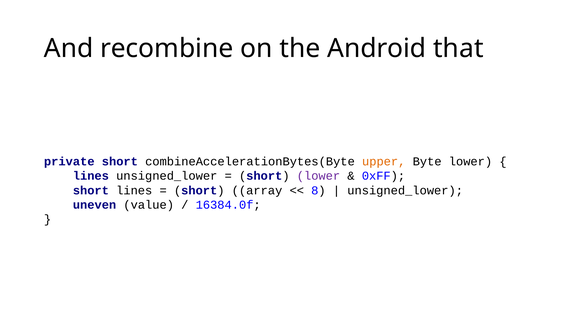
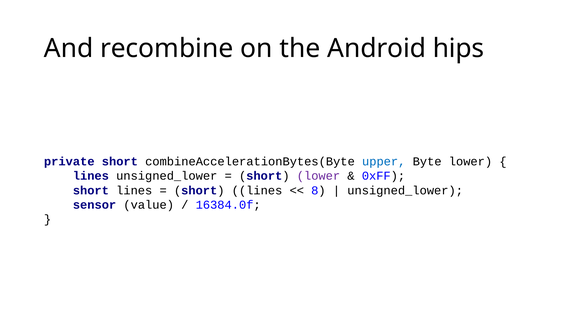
that: that -> hips
upper colour: orange -> blue
array at (257, 190): array -> lines
uneven: uneven -> sensor
